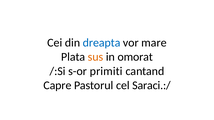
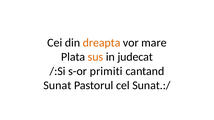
dreapta colour: blue -> orange
omorat: omorat -> judecat
Capre: Capre -> Sunat
Saraci.:/: Saraci.:/ -> Sunat.:/
